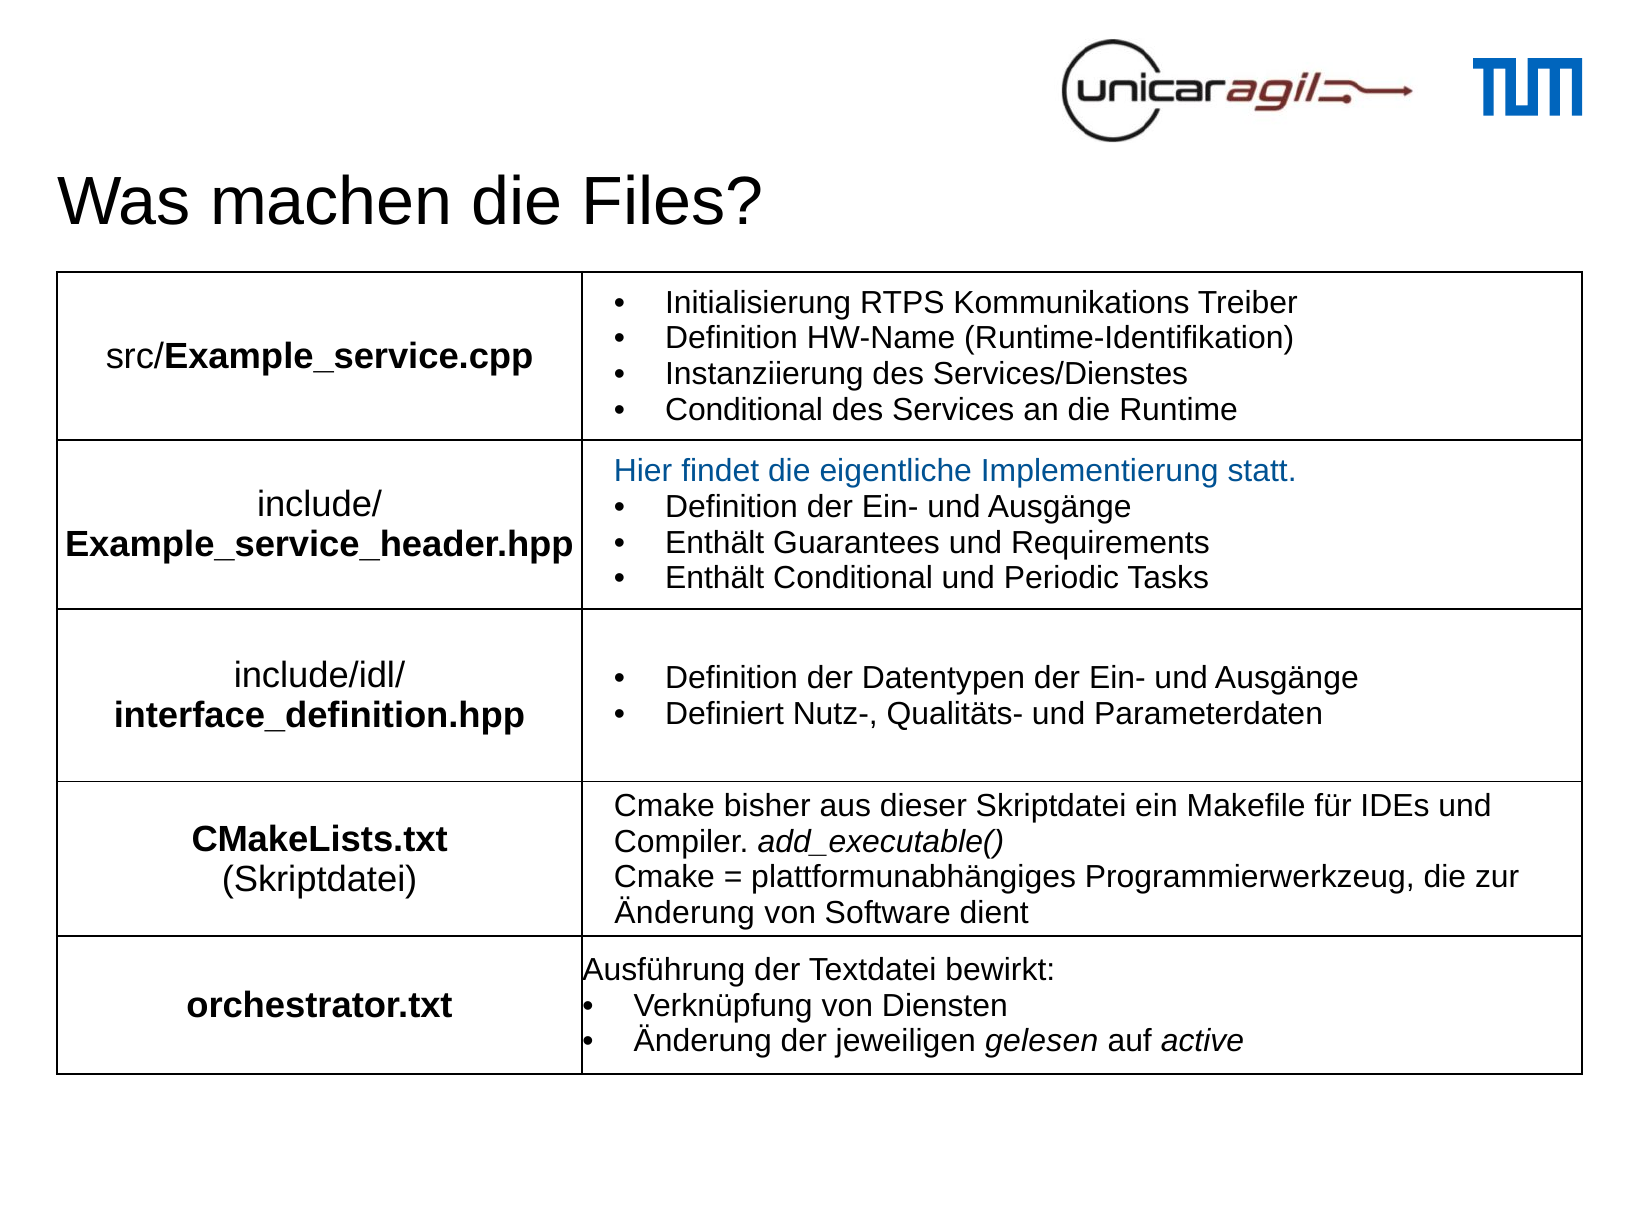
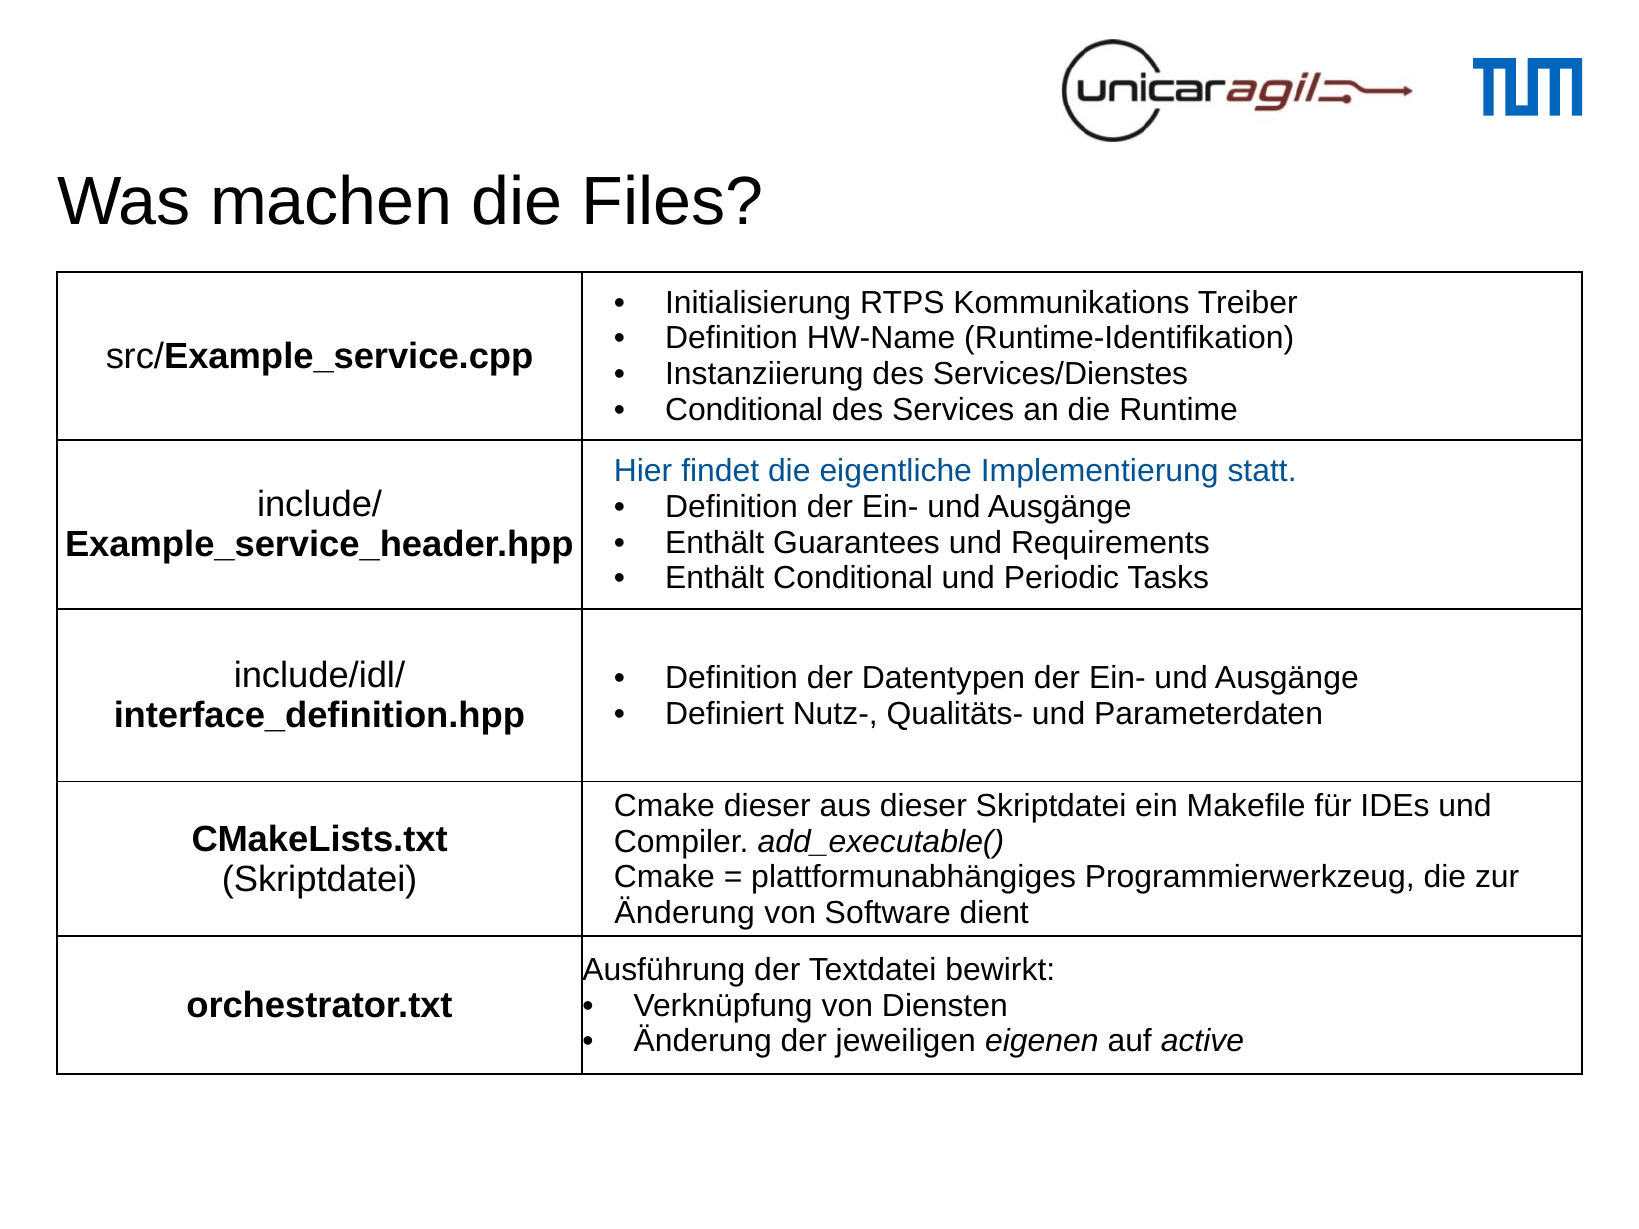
Cmake bisher: bisher -> dieser
gelesen: gelesen -> eigenen
